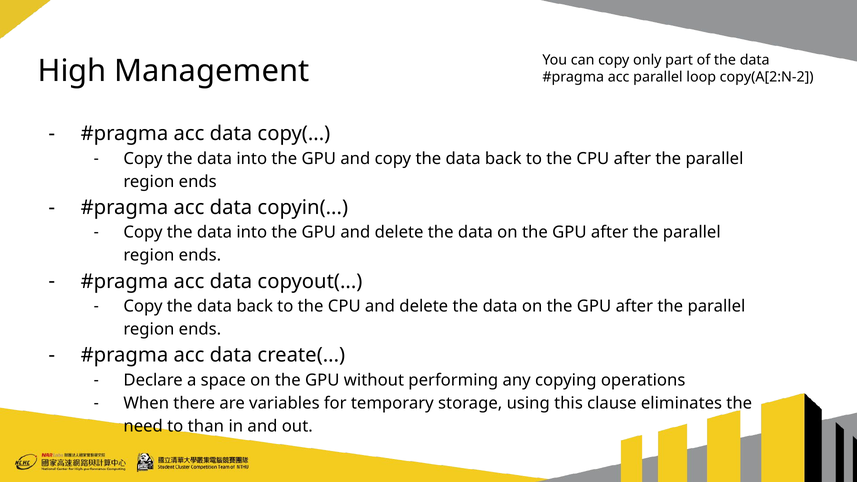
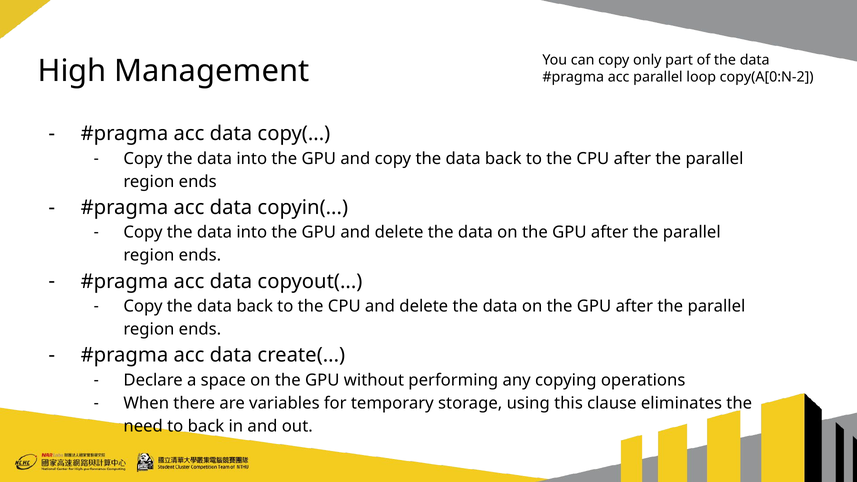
copy(A[2:N-2: copy(A[2:N-2 -> copy(A[0:N-2
to than: than -> back
